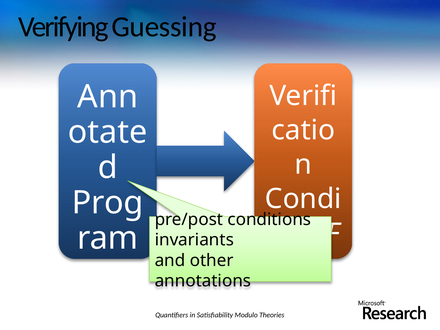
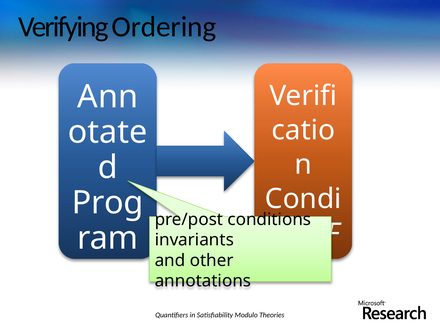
Guessing: Guessing -> Ordering
